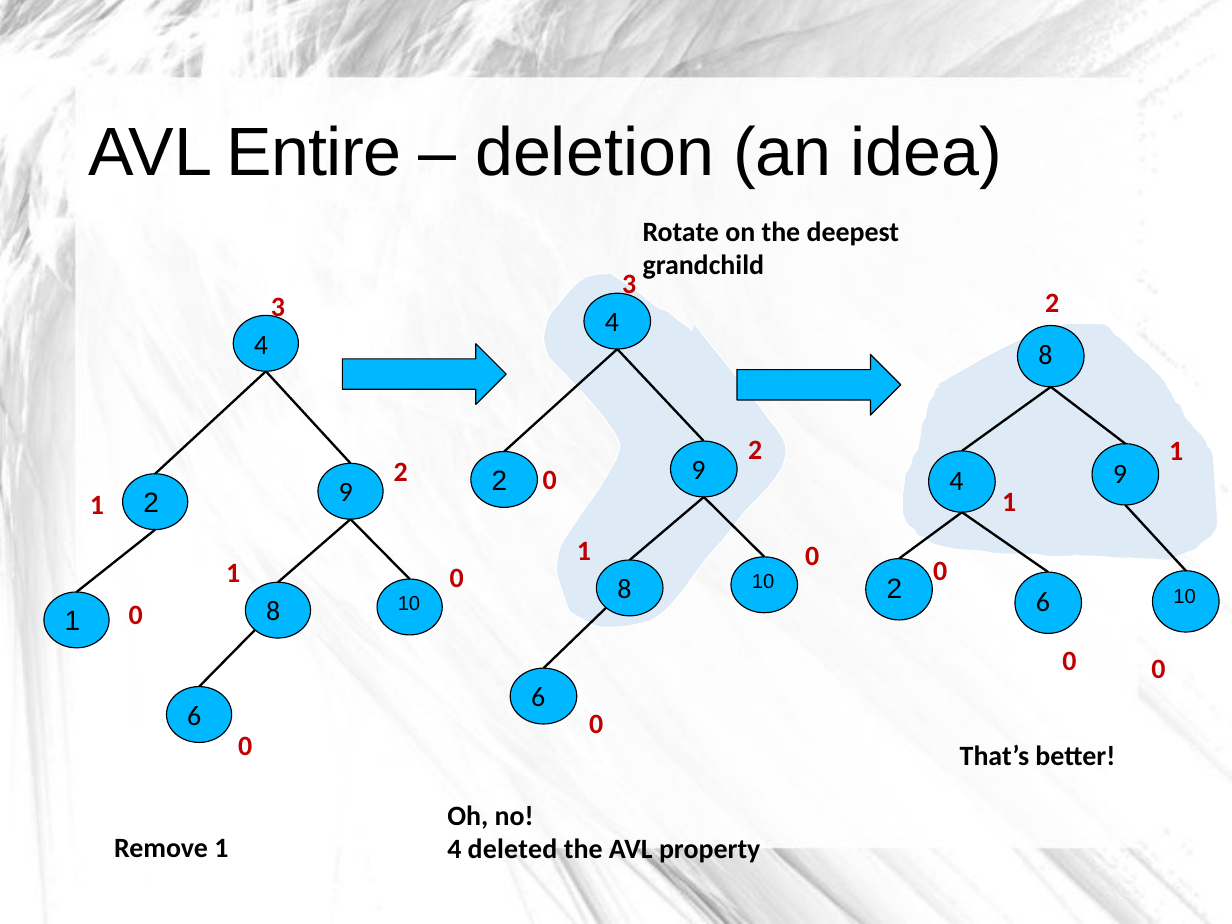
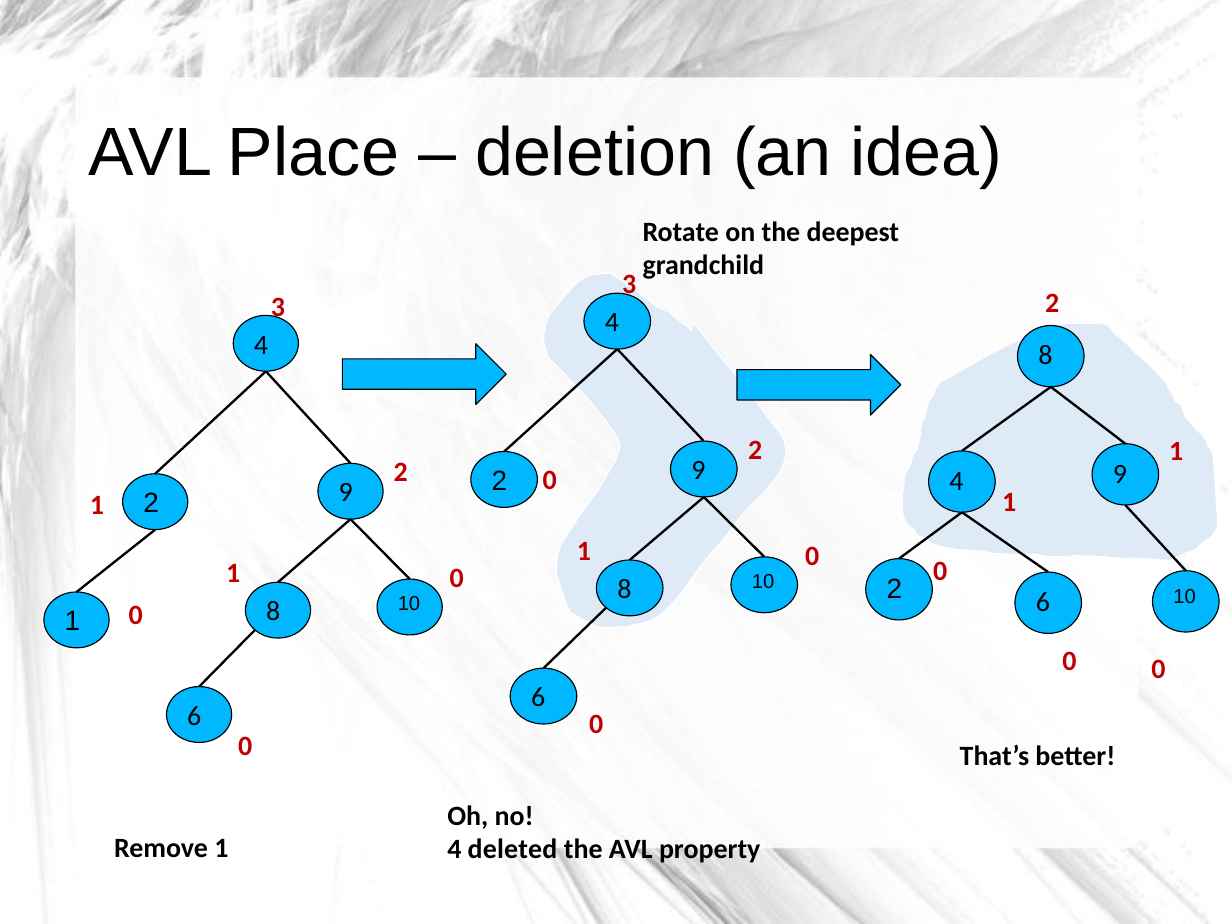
Entire: Entire -> Place
